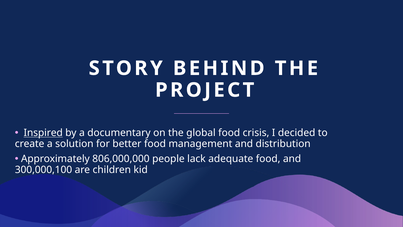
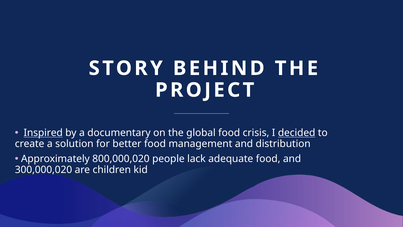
decided underline: none -> present
806,000,000: 806,000,000 -> 800,000,020
300,000,100: 300,000,100 -> 300,000,020
